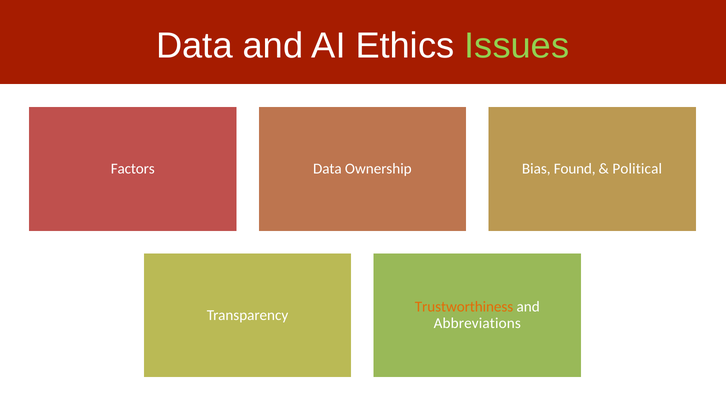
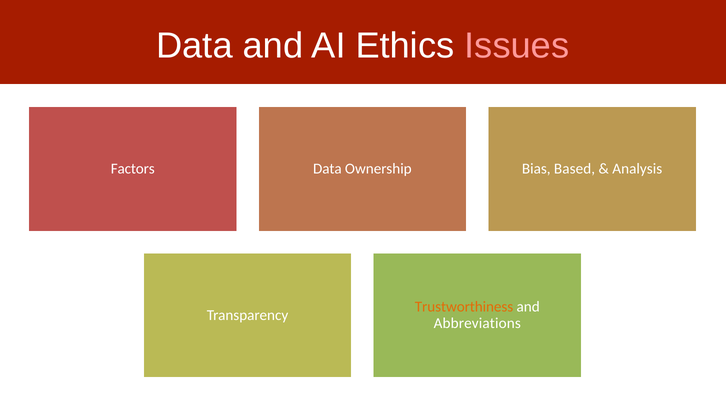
Issues colour: light green -> pink
Found: Found -> Based
Political: Political -> Analysis
